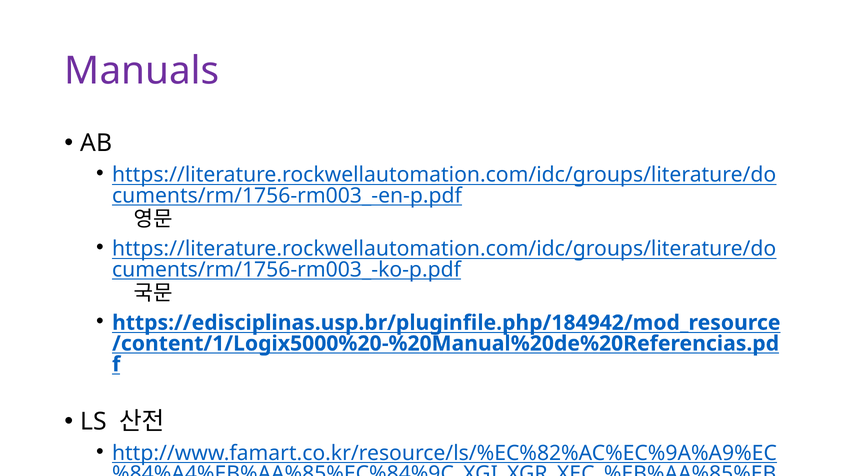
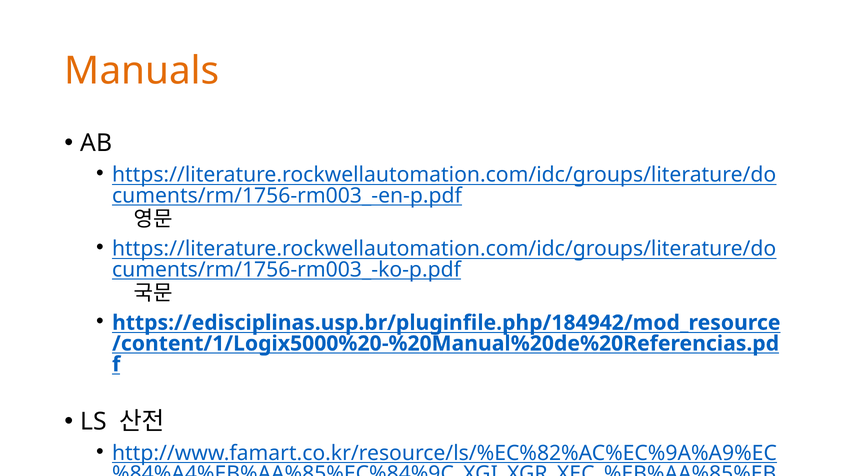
Manuals colour: purple -> orange
